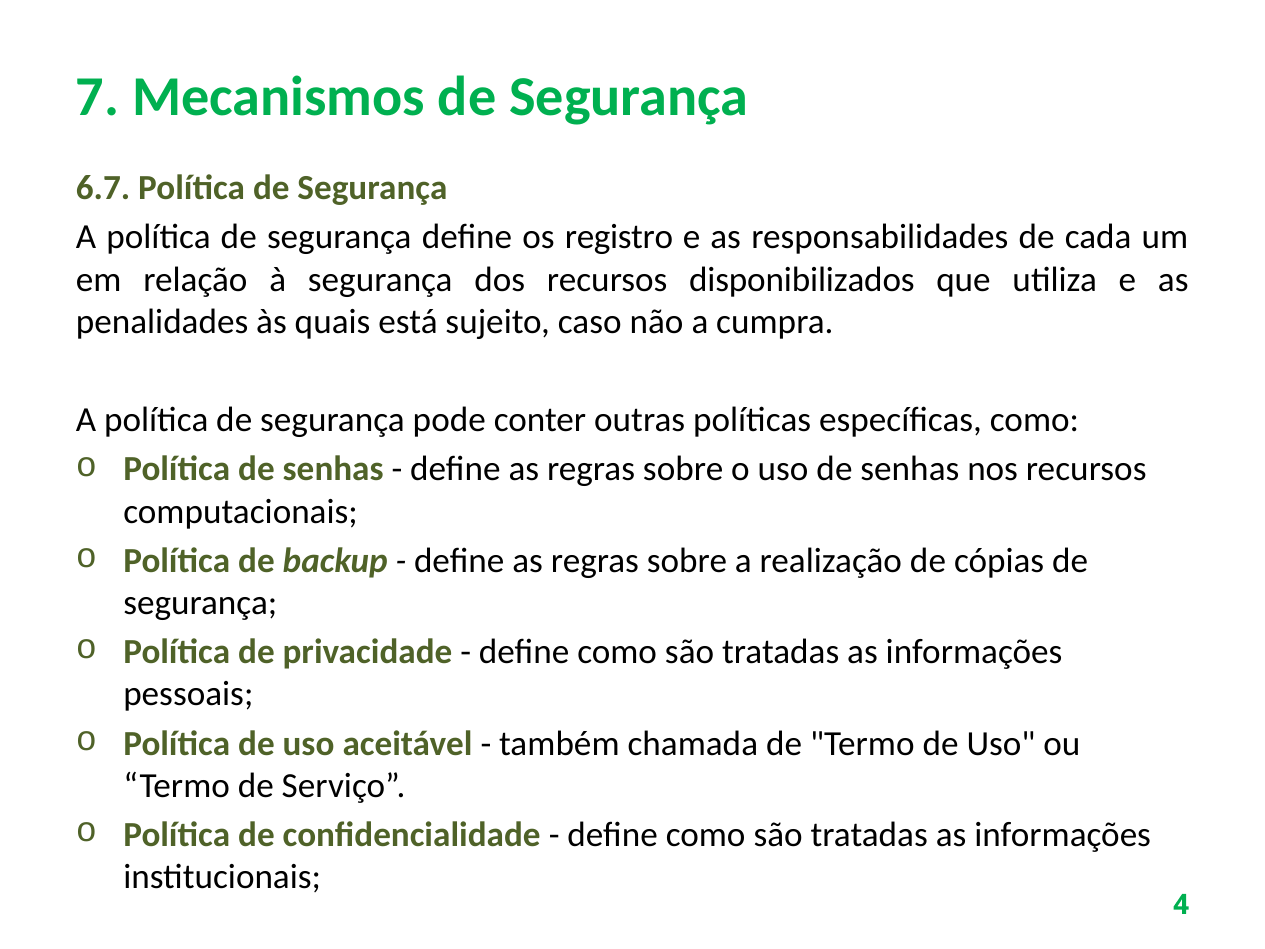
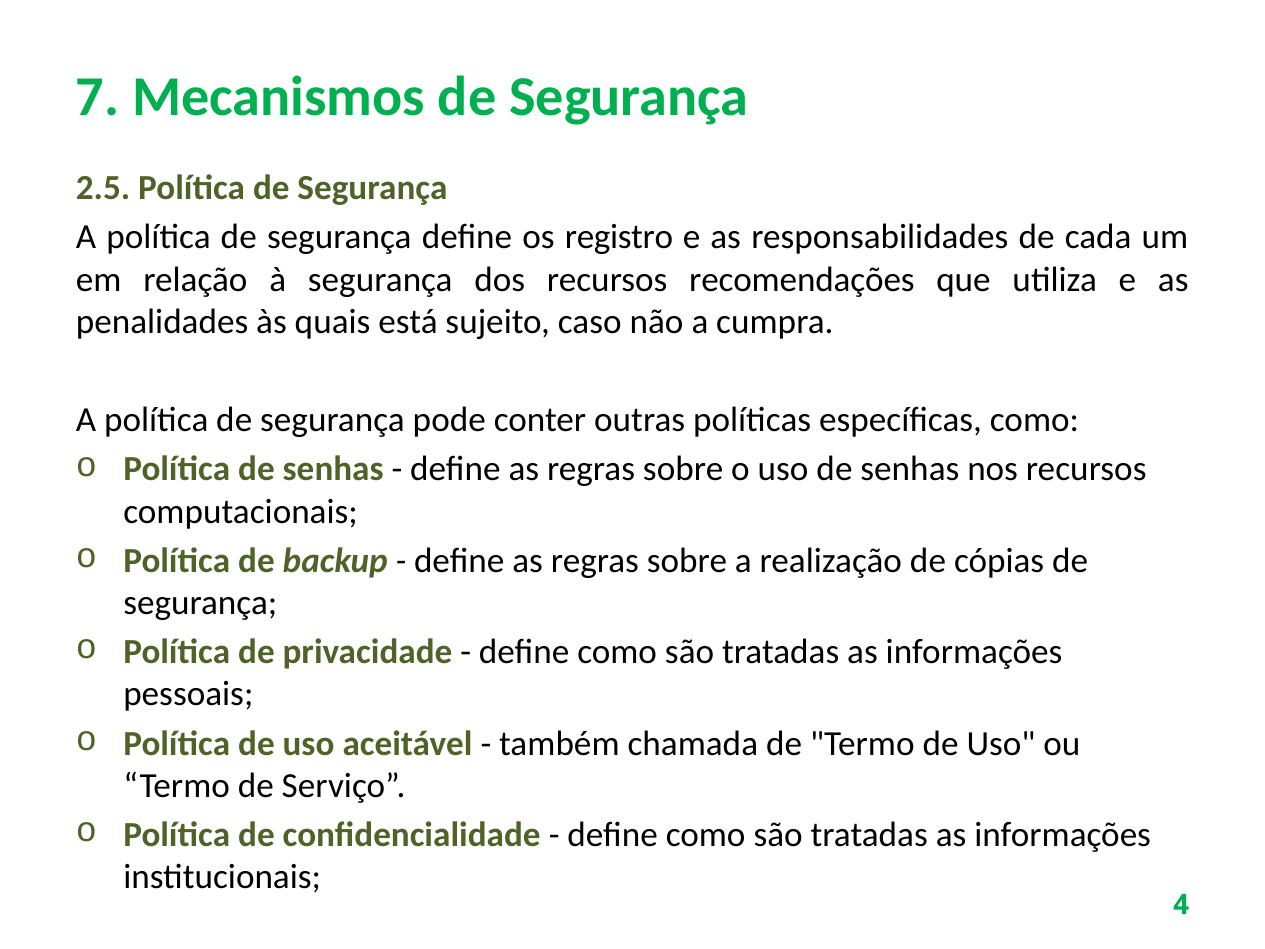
6.7: 6.7 -> 2.5
disponibilizados: disponibilizados -> recomendações
